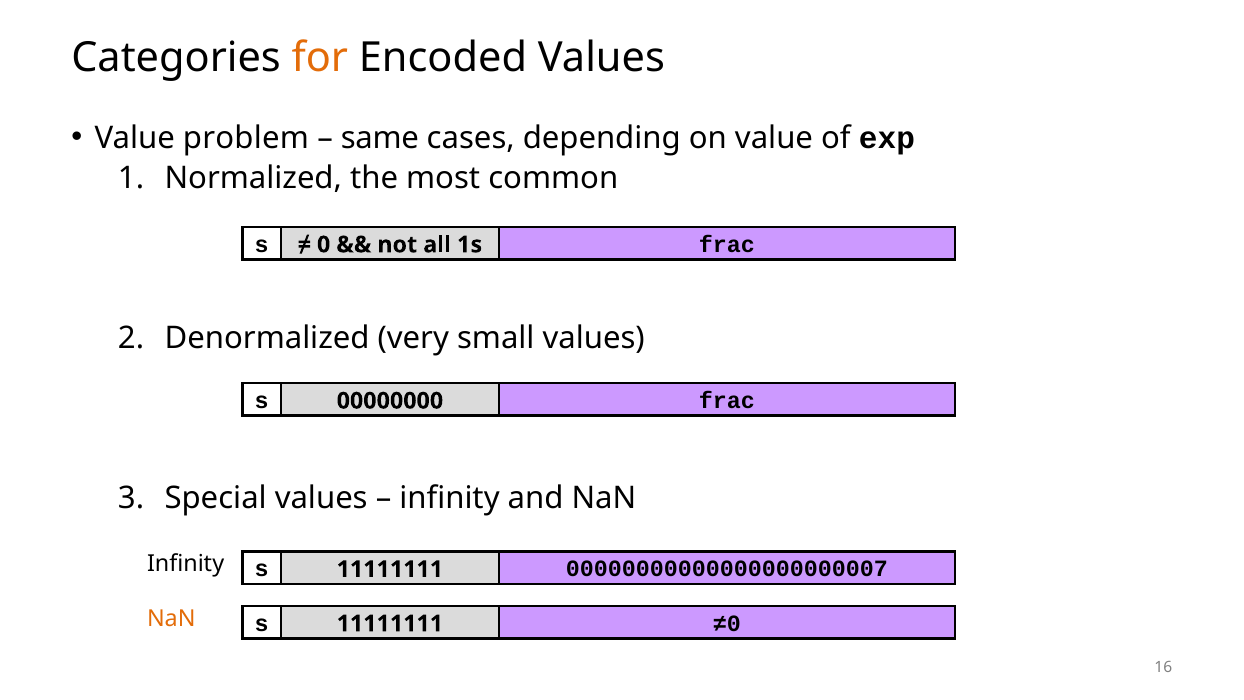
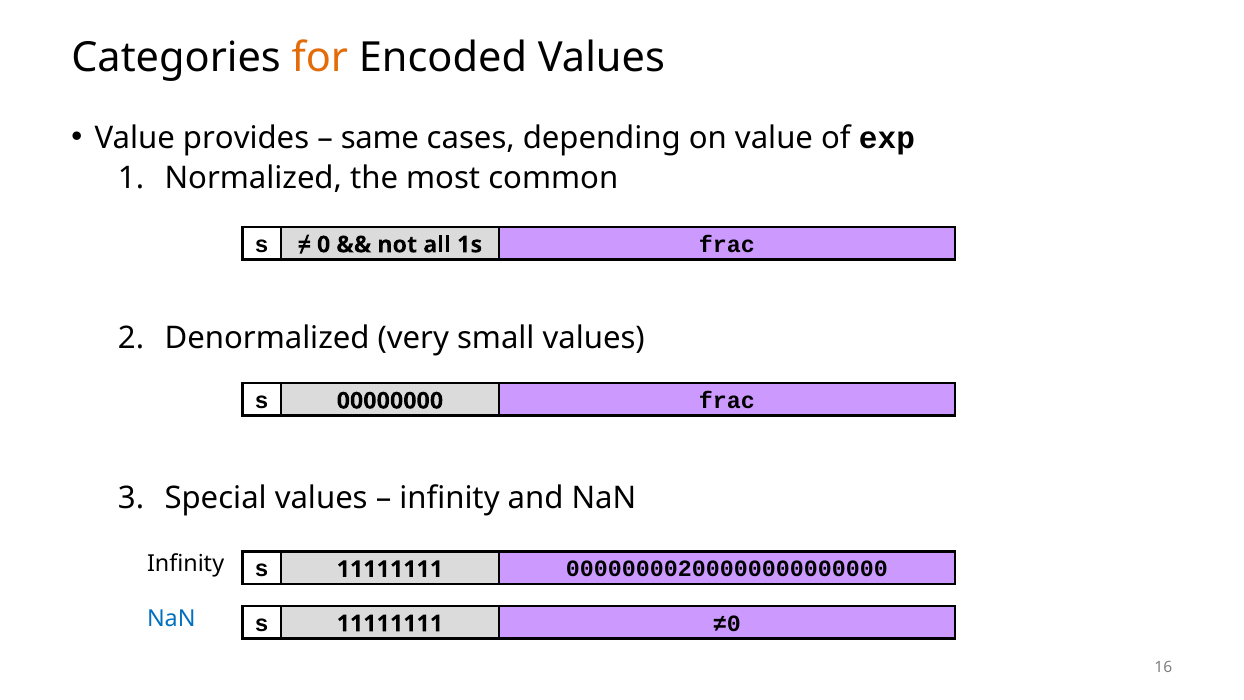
problem: problem -> provides
00000000000000000000007: 00000000000000000000007 -> 00000000200000000000000
NaN at (171, 619) colour: orange -> blue
